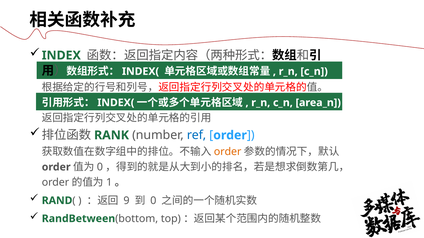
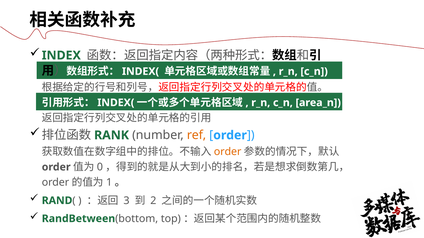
ref colour: blue -> orange
9: 9 -> 3
0 at (153, 201): 0 -> 2
